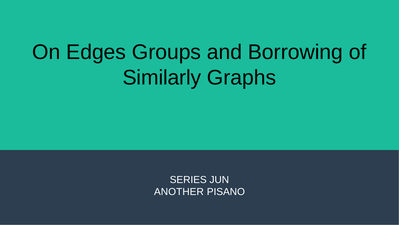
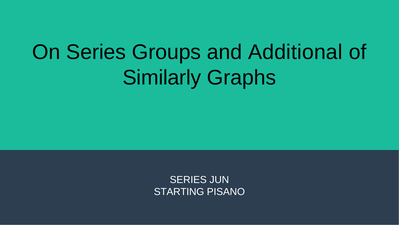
On Edges: Edges -> Series
Borrowing: Borrowing -> Additional
ANOTHER: ANOTHER -> STARTING
